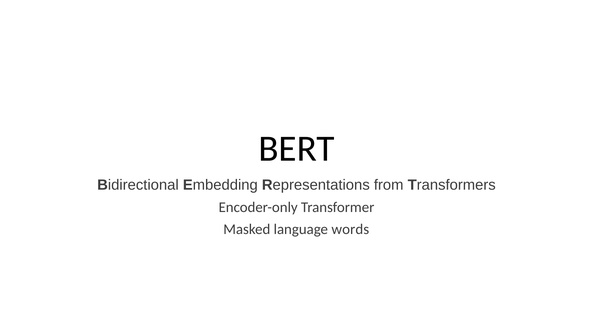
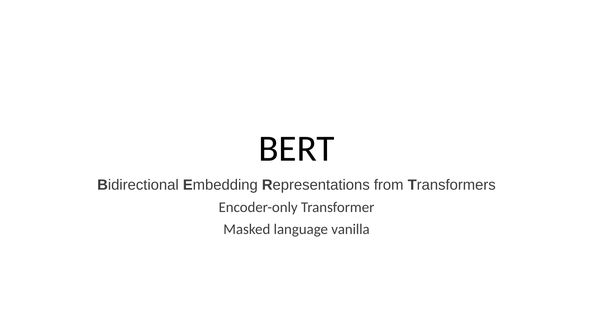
words: words -> vanilla
